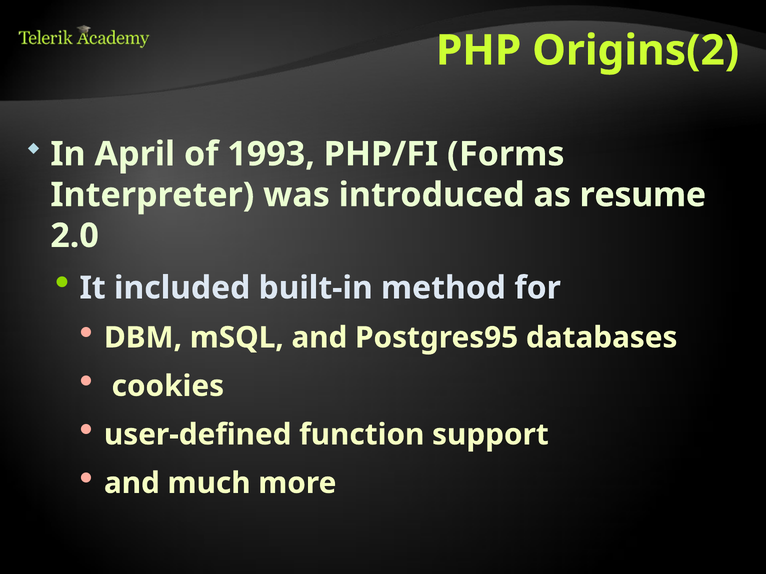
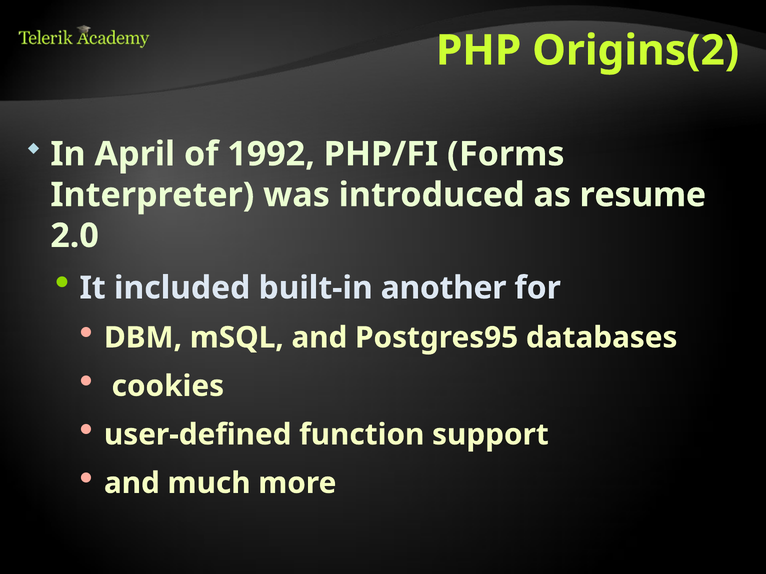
1993: 1993 -> 1992
method: method -> another
